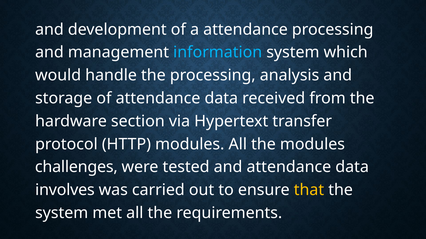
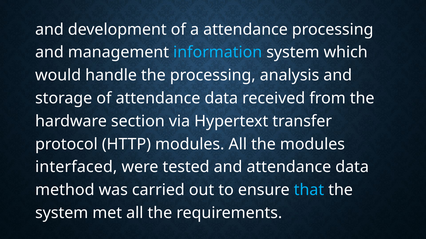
challenges: challenges -> interfaced
involves: involves -> method
that colour: yellow -> light blue
